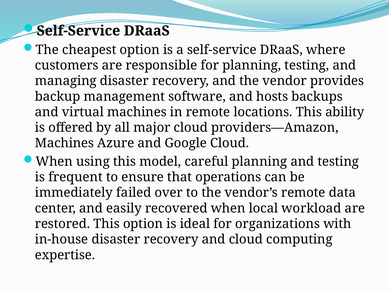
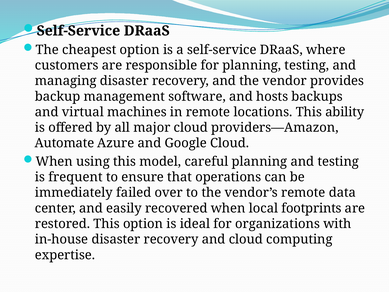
Machines at (64, 143): Machines -> Automate
workload: workload -> footprints
